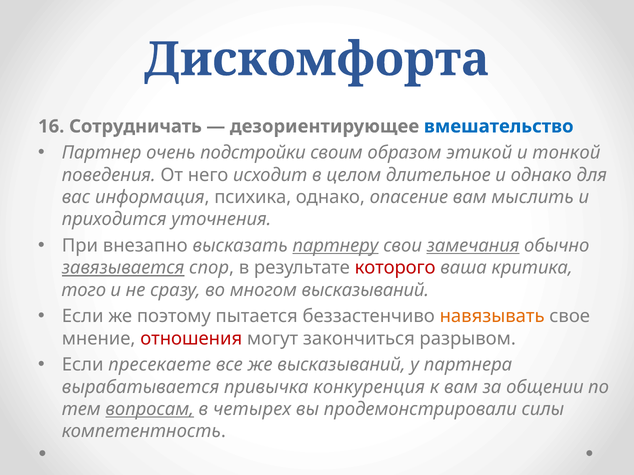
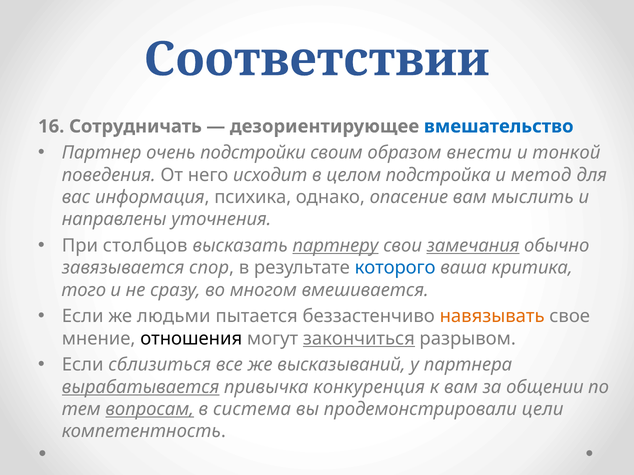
Дискомфорта: Дискомфорта -> Соответствии
этикой: этикой -> внести
длительное: длительное -> подстройка
и однако: однако -> метод
приходится: приходится -> направлены
внезапно: внезапно -> столбцов
завязывается underline: present -> none
которого colour: red -> blue
многом высказываний: высказываний -> вмешивается
поэтому: поэтому -> людьми
отношения colour: red -> black
закончиться underline: none -> present
пресекаете: пресекаете -> сблизиться
вырабатывается underline: none -> present
четырех: четырех -> система
силы: силы -> цели
